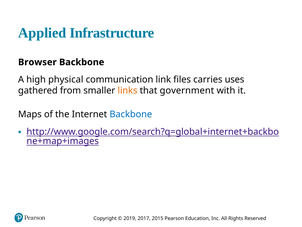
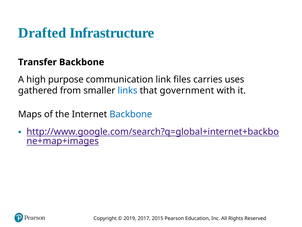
Applied: Applied -> Drafted
Browser: Browser -> Transfer
physical: physical -> purpose
links colour: orange -> blue
